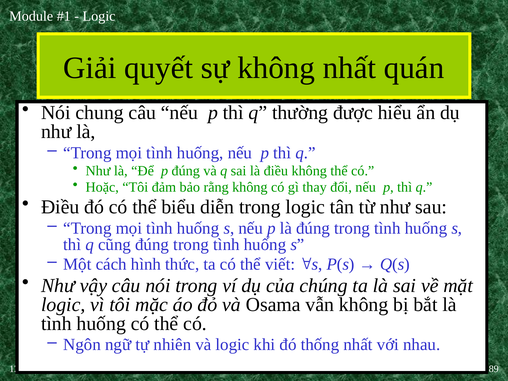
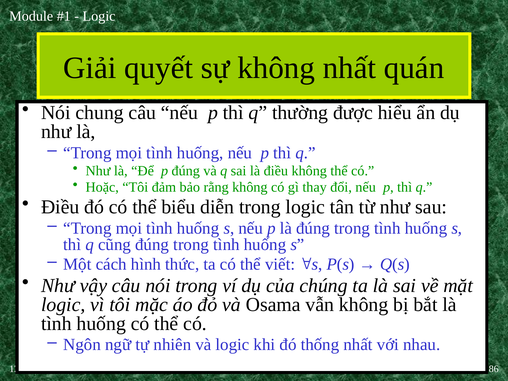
89: 89 -> 86
